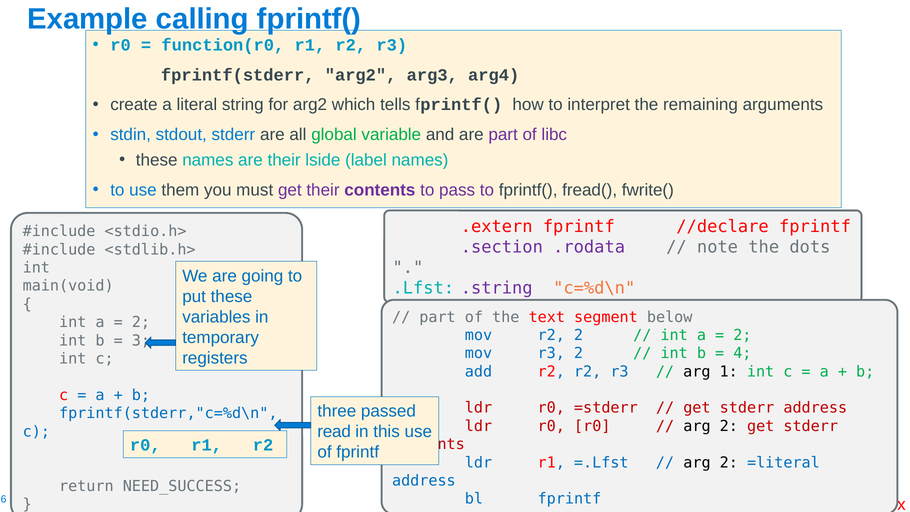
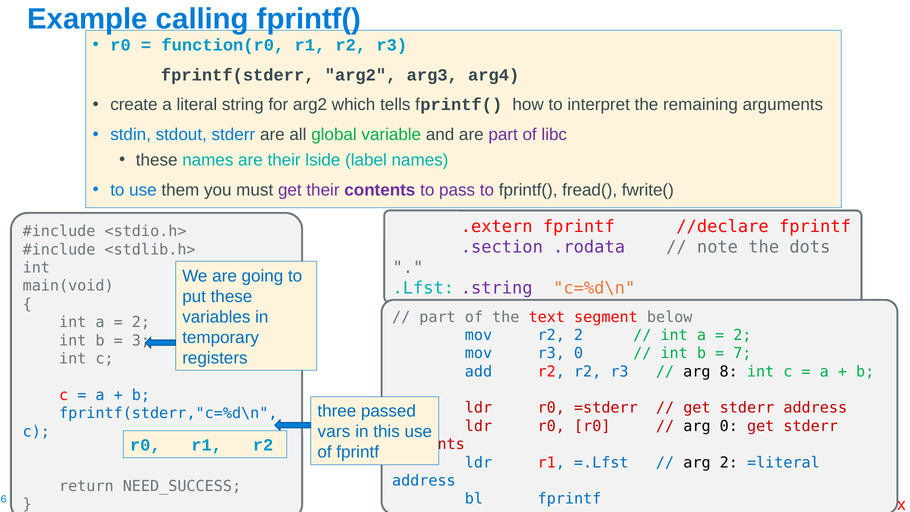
r3 2: 2 -> 0
4: 4 -> 7
1: 1 -> 8
2 at (729, 426): 2 -> 0
read: read -> vars
